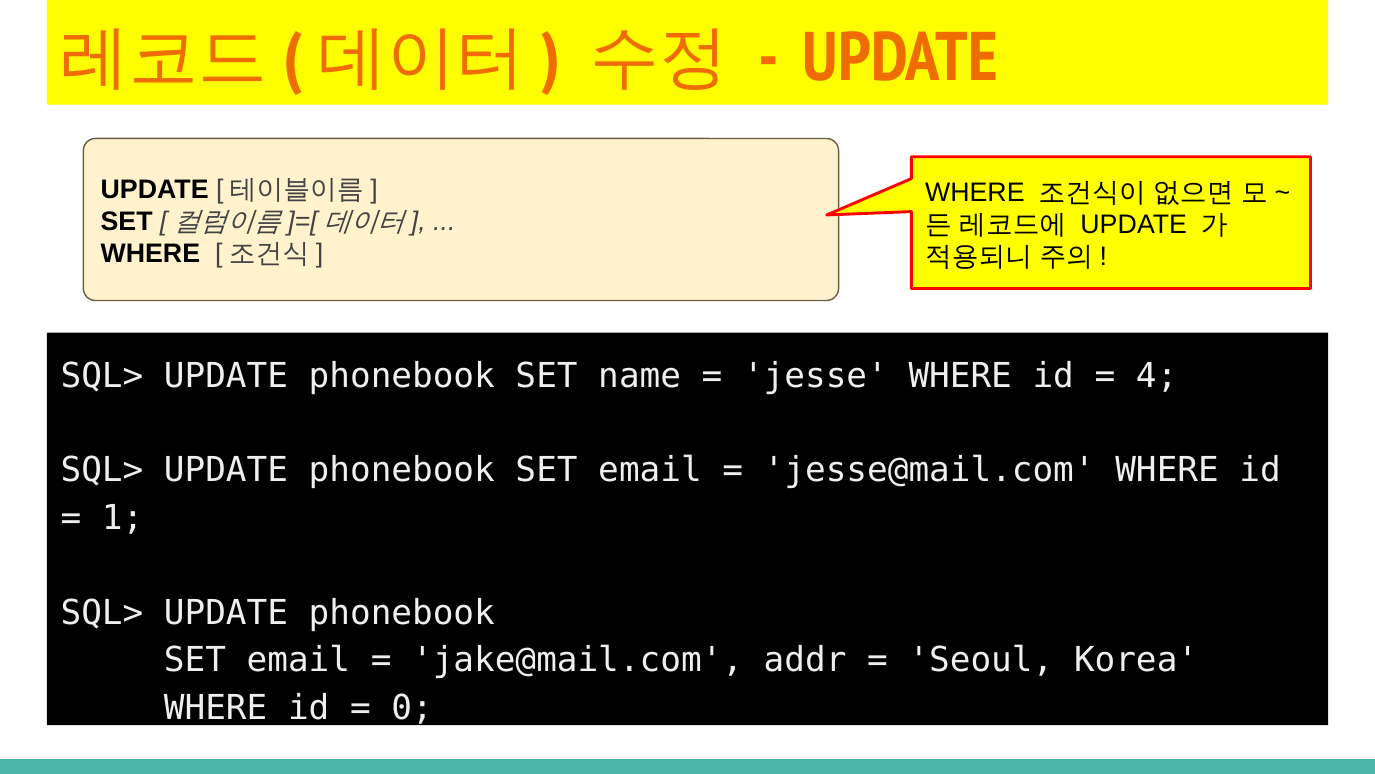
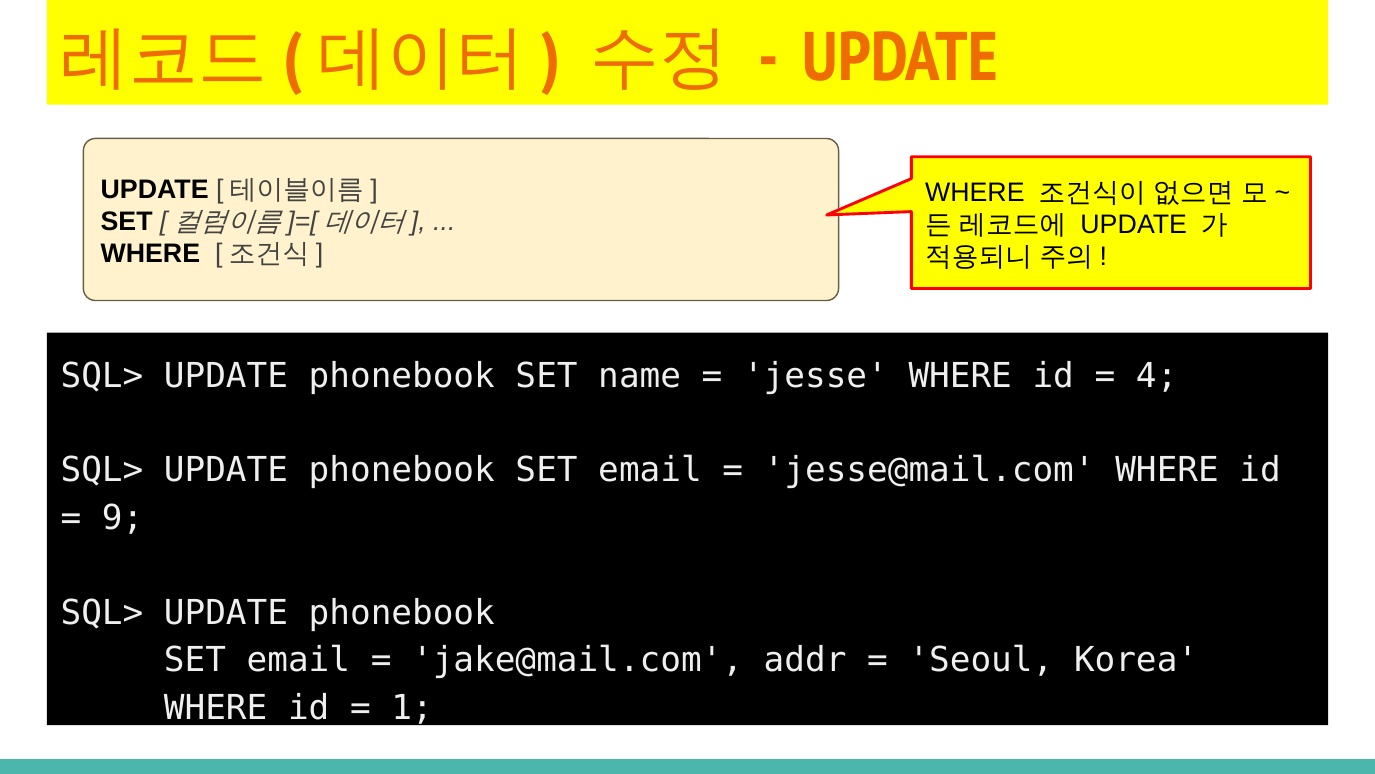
1: 1 -> 9
0: 0 -> 1
